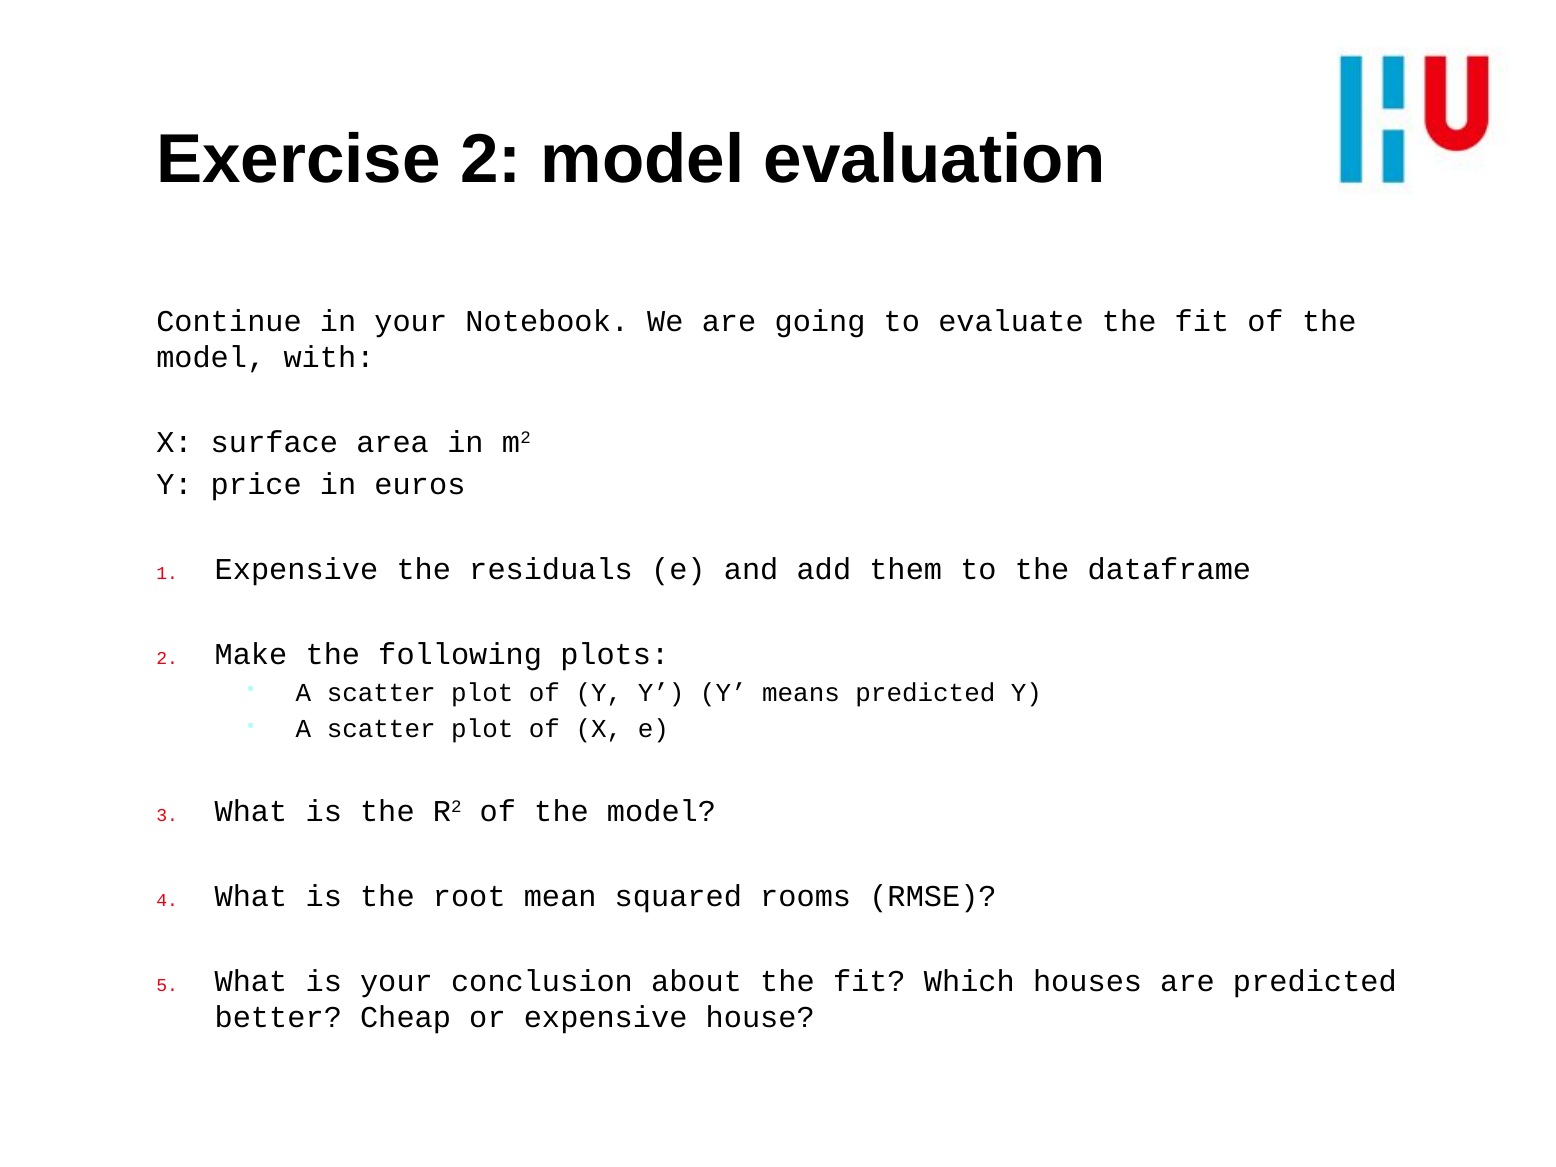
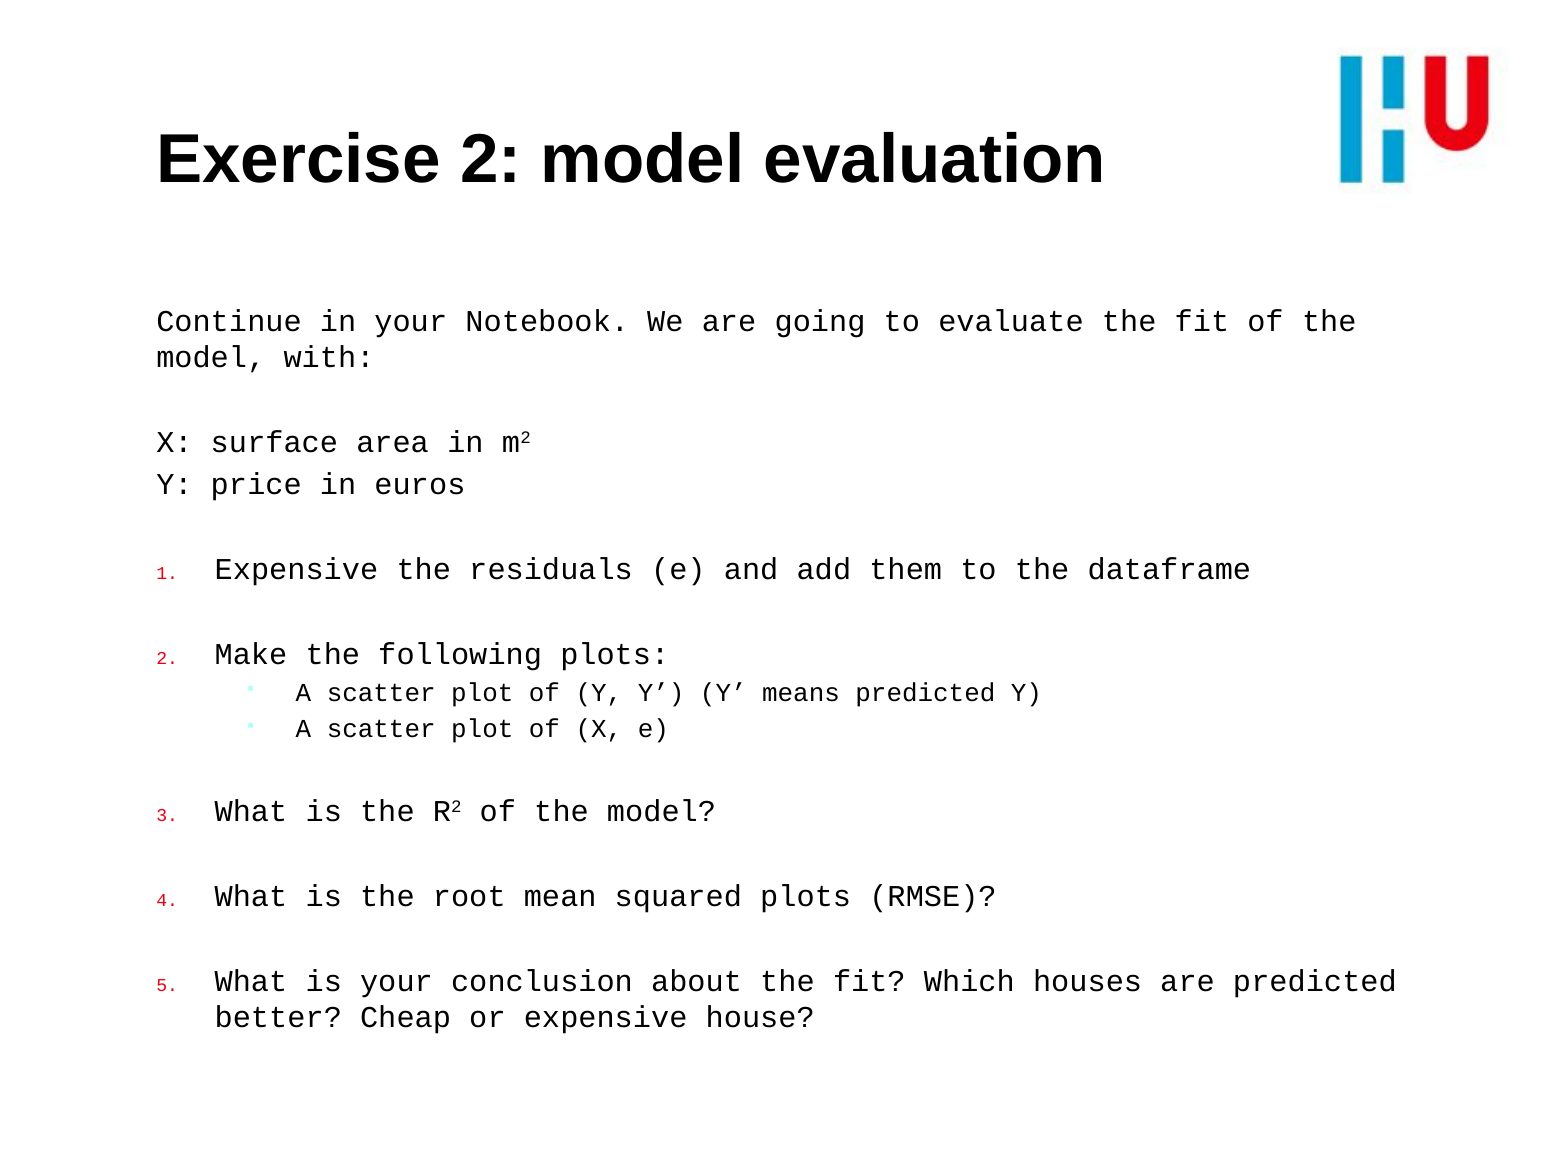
squared rooms: rooms -> plots
